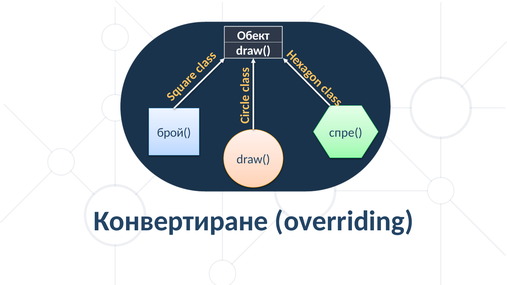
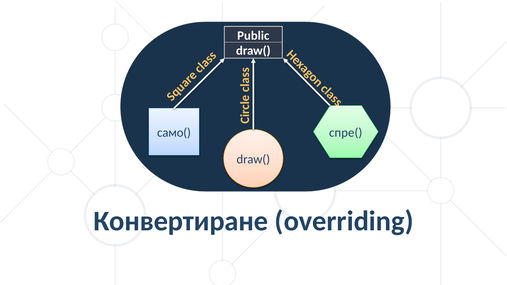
Обект: Обект -> Public
брой(: брой( -> само(
